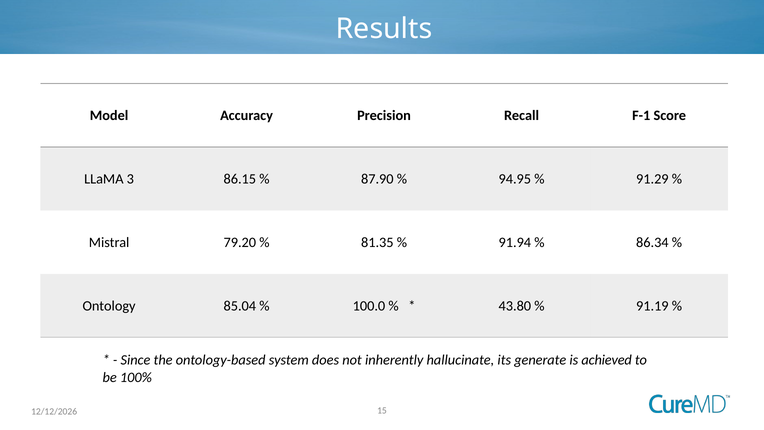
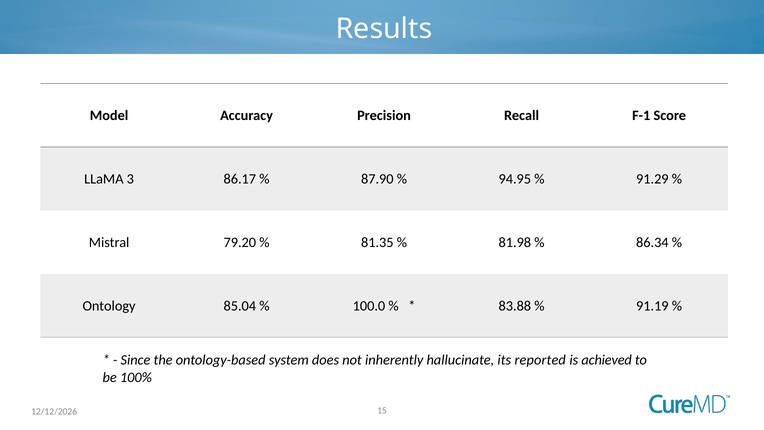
86.15: 86.15 -> 86.17
91.94: 91.94 -> 81.98
43.80: 43.80 -> 83.88
generate: generate -> reported
